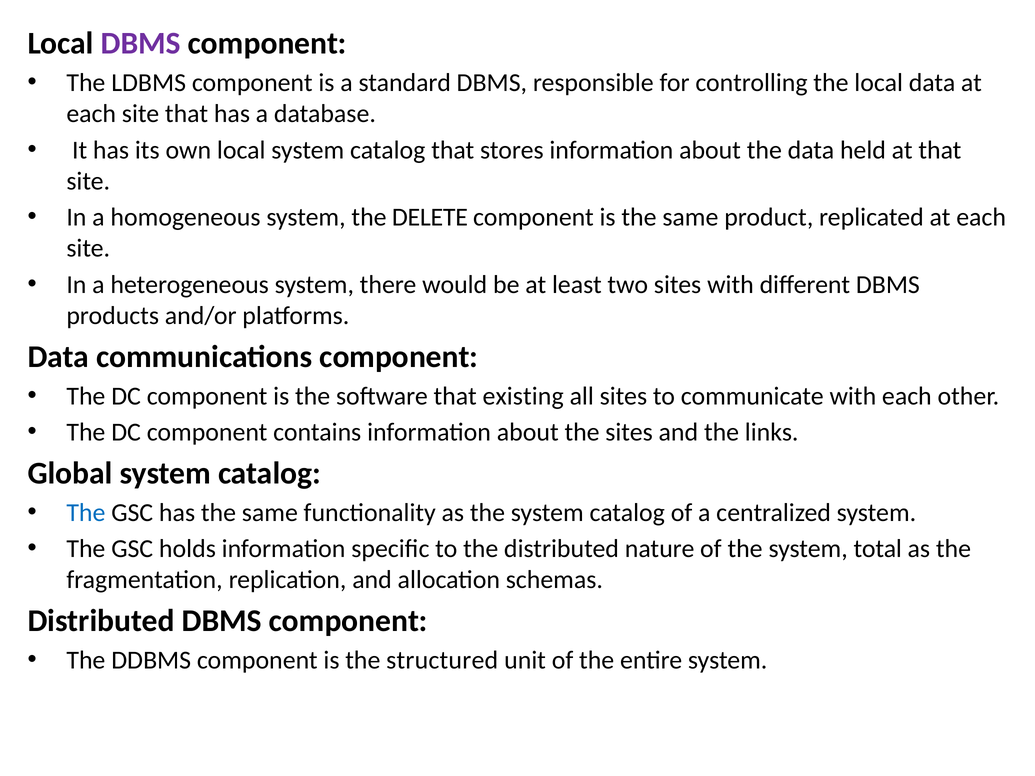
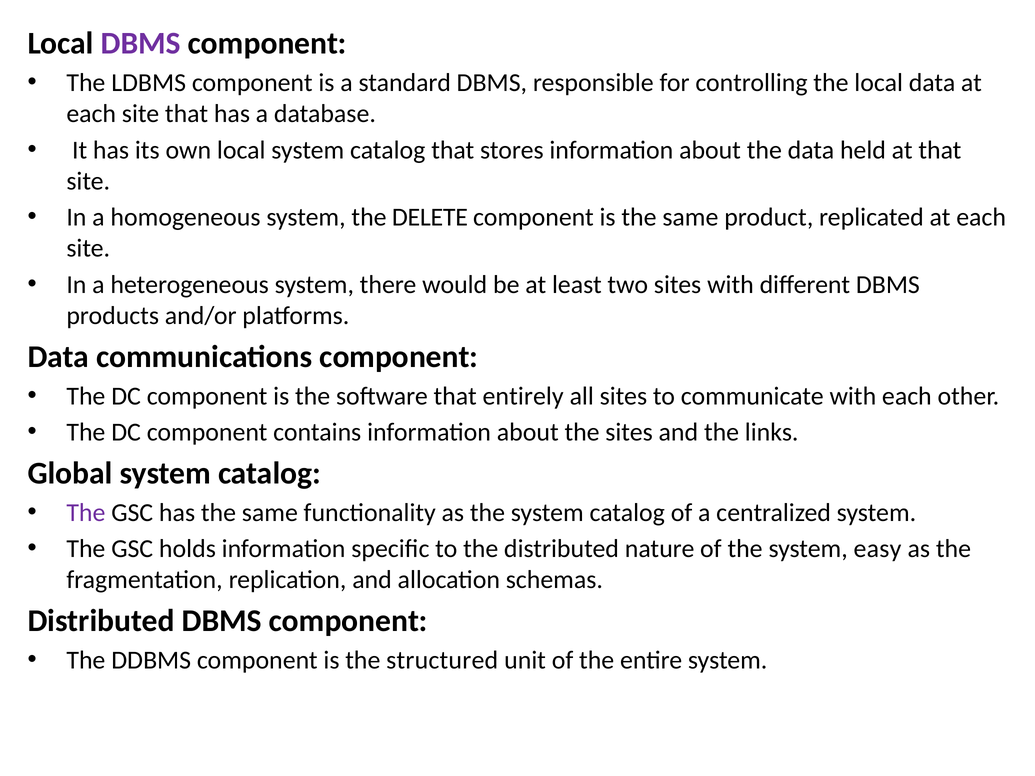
existing: existing -> entirely
The at (86, 513) colour: blue -> purple
total: total -> easy
